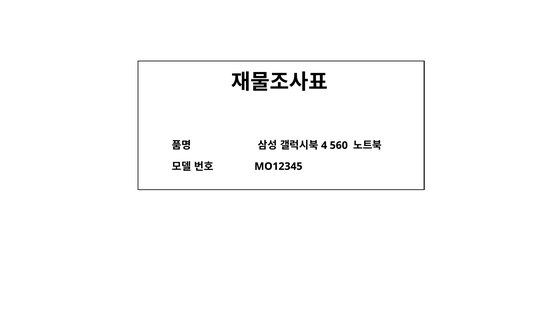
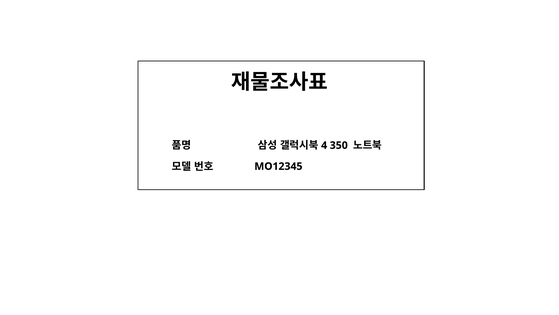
560: 560 -> 350
